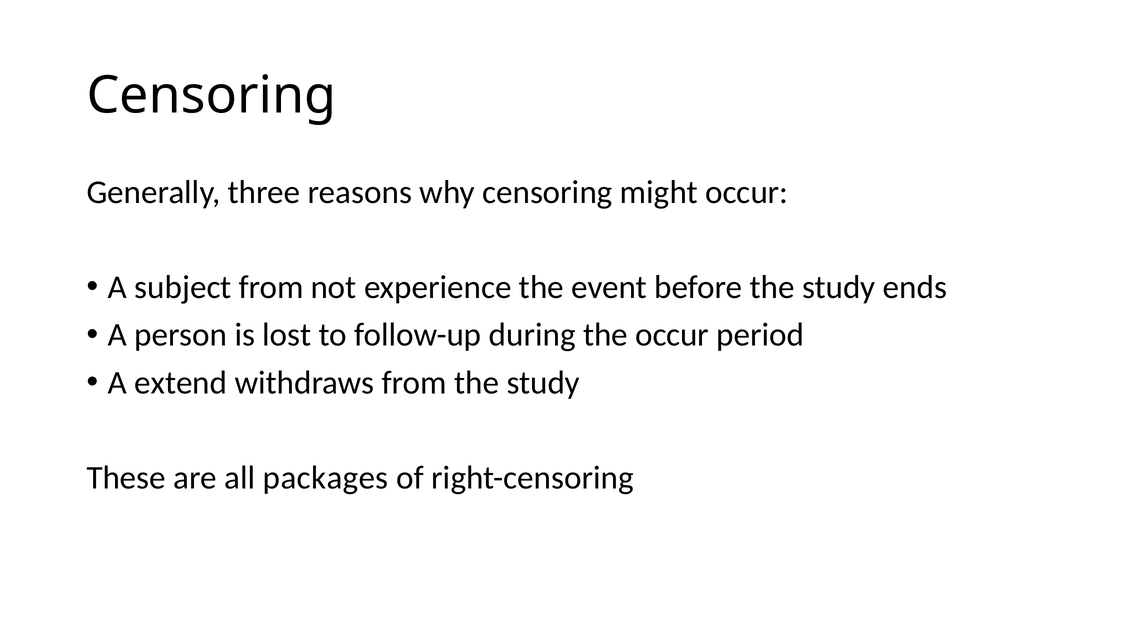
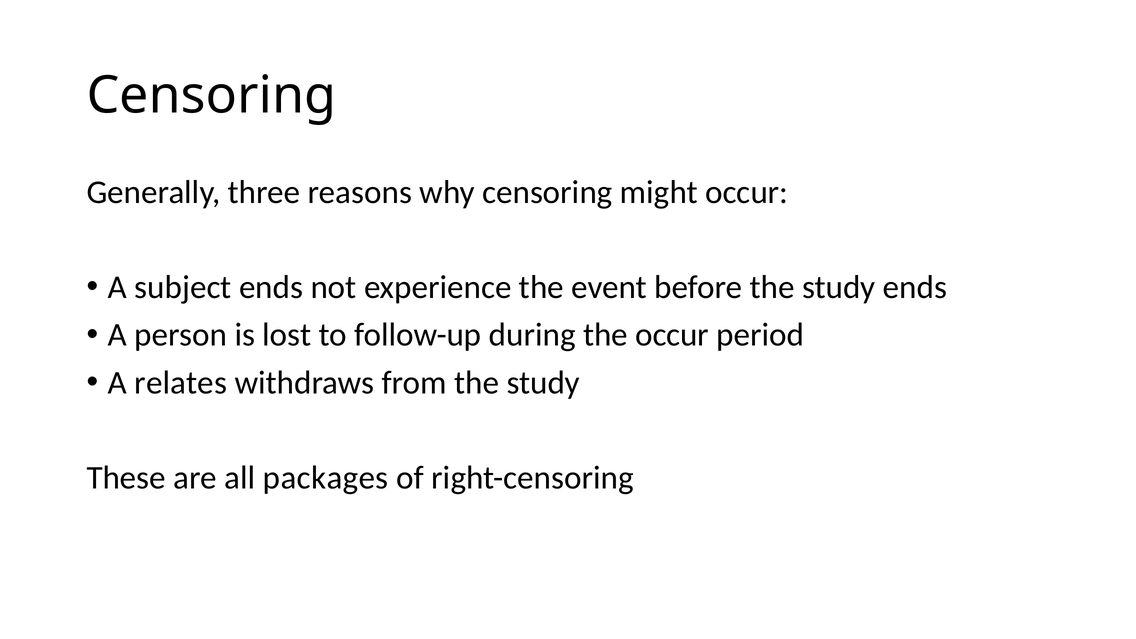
subject from: from -> ends
extend: extend -> relates
